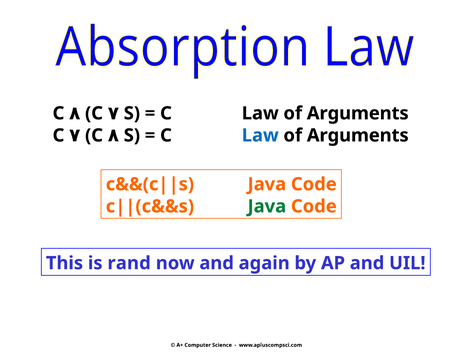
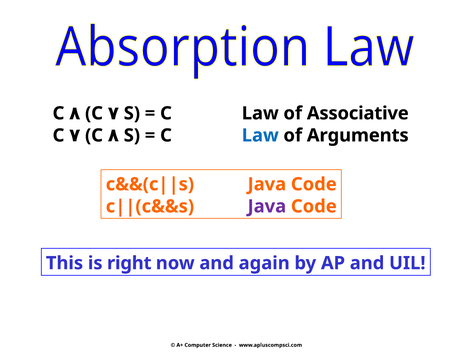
Arguments at (358, 113): Arguments -> Associative
Java at (267, 206) colour: green -> purple
rand: rand -> right
